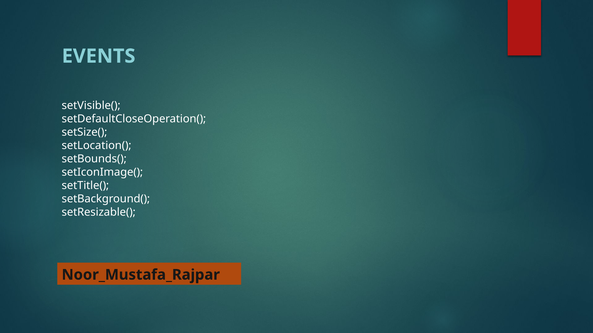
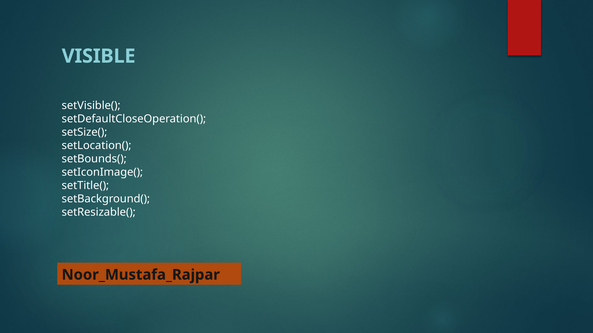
EVENTS: EVENTS -> VISIBLE
